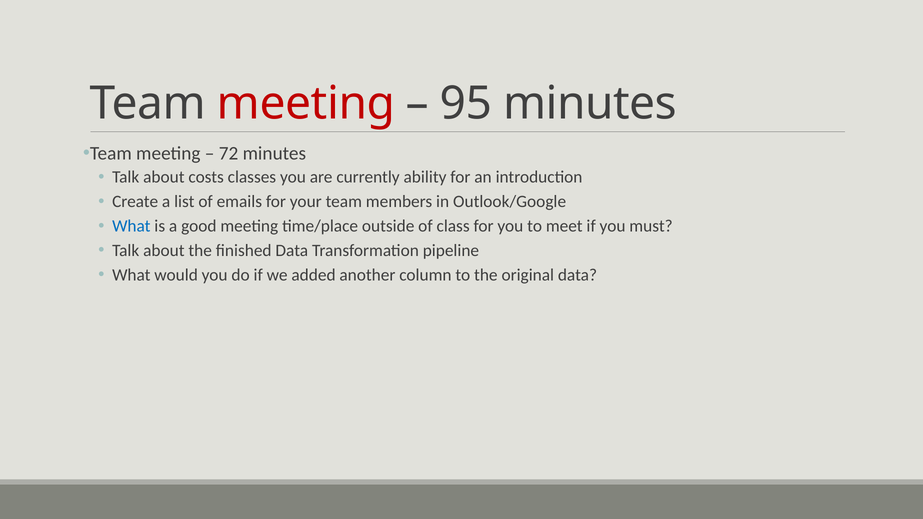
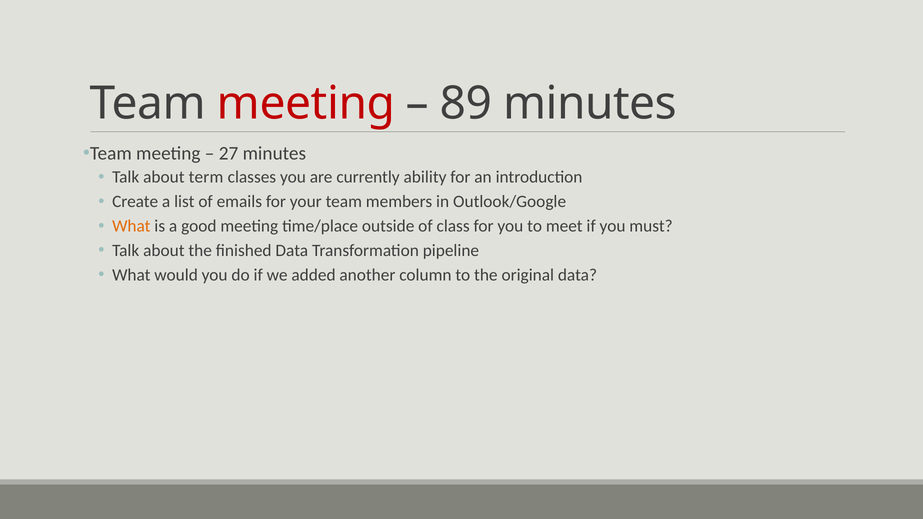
95: 95 -> 89
72: 72 -> 27
costs: costs -> term
What at (131, 226) colour: blue -> orange
